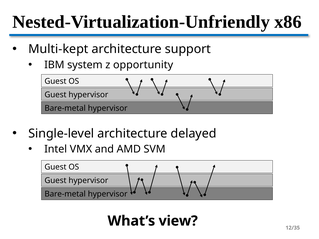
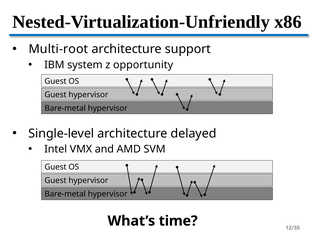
Multi-kept: Multi-kept -> Multi-root
view: view -> time
